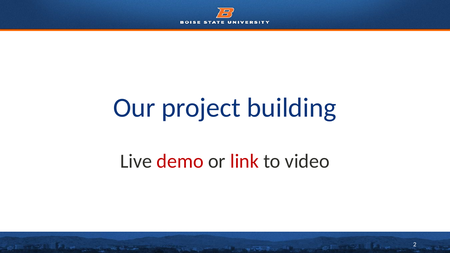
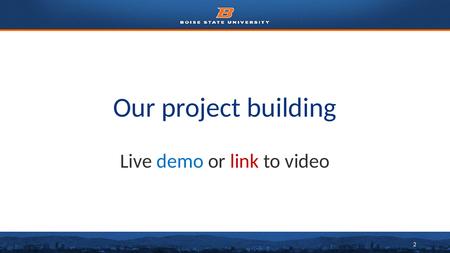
demo colour: red -> blue
